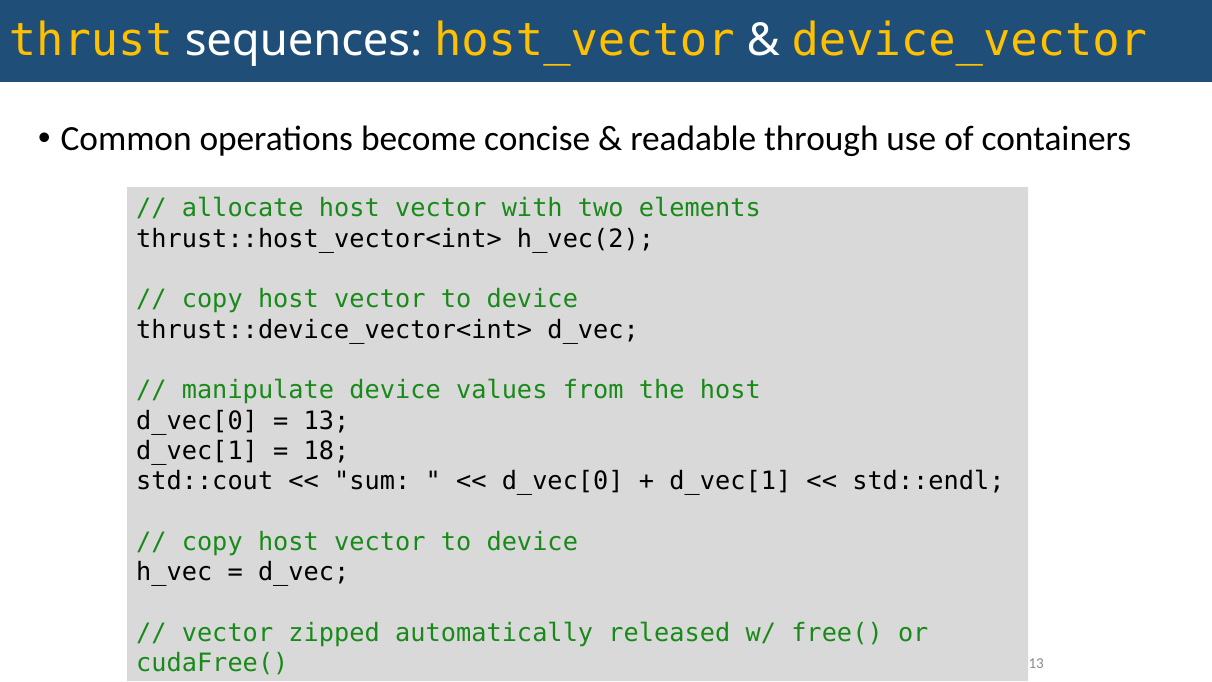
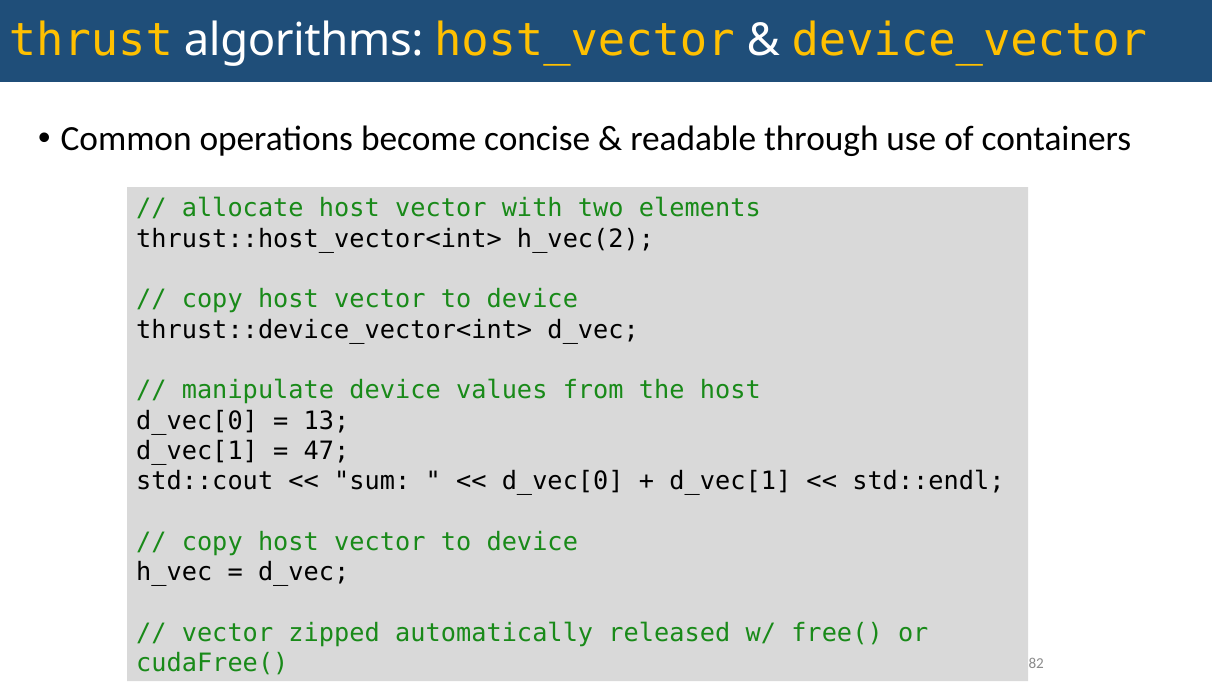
sequences: sequences -> algorithms
18: 18 -> 47
cudaFree( 13: 13 -> 82
